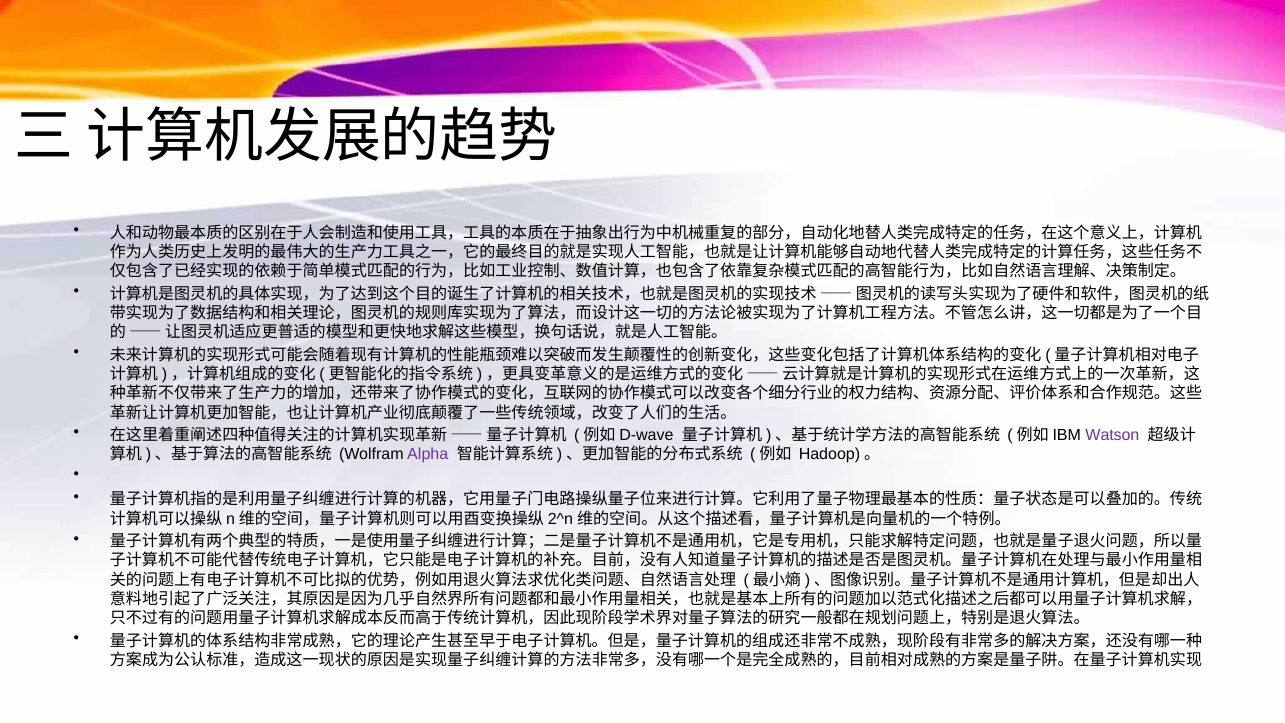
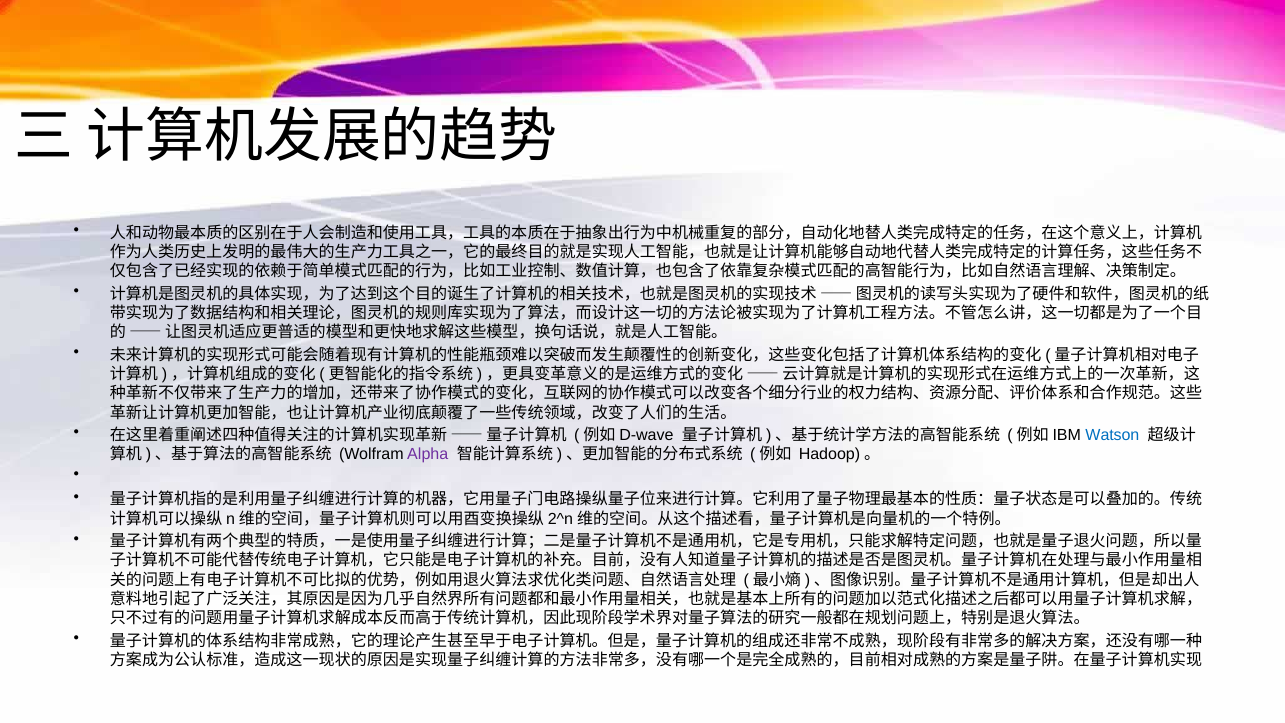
Watson colour: purple -> blue
